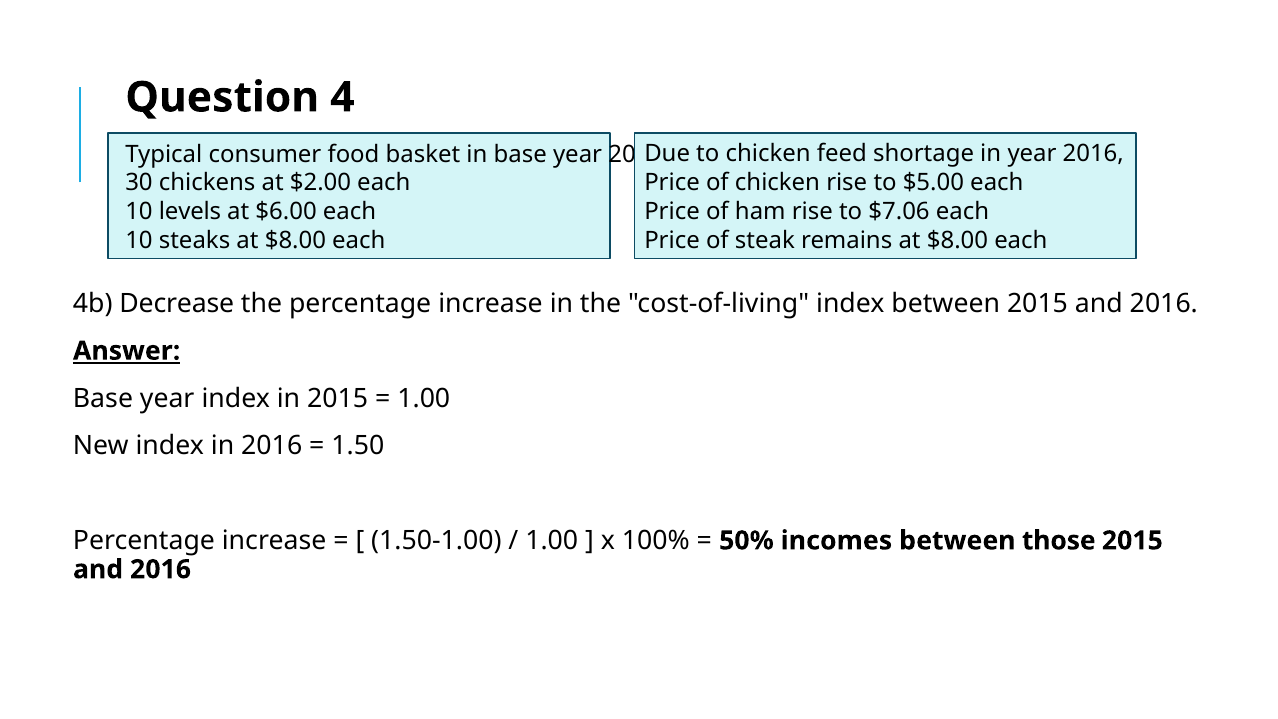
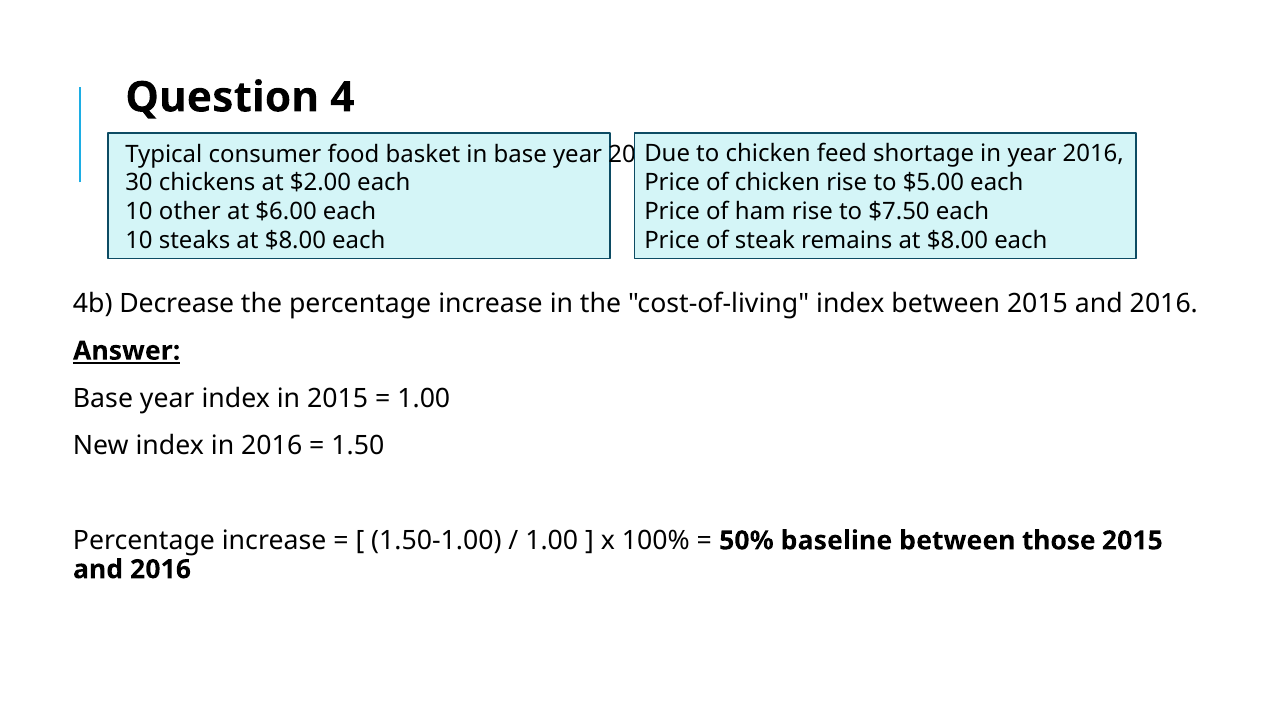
$7.06: $7.06 -> $7.50
levels: levels -> other
incomes: incomes -> baseline
